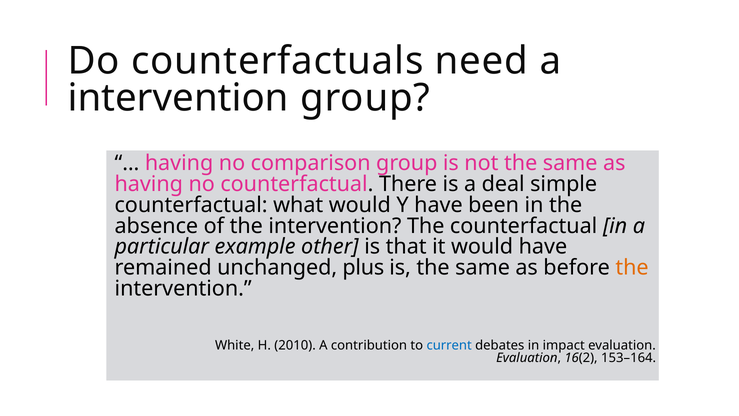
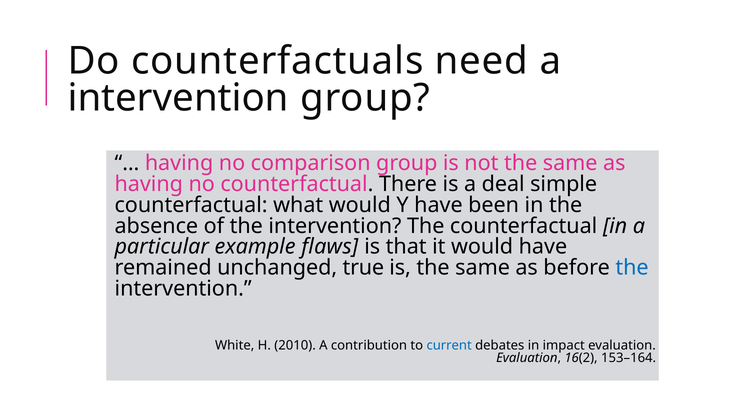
other: other -> flaws
plus: plus -> true
the at (632, 268) colour: orange -> blue
